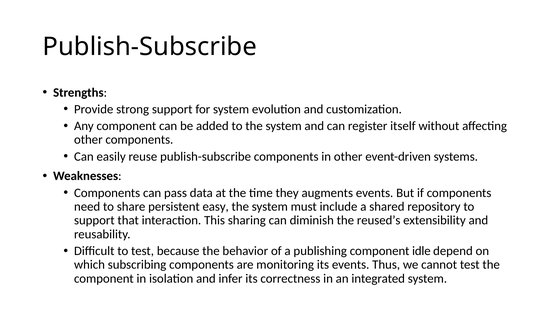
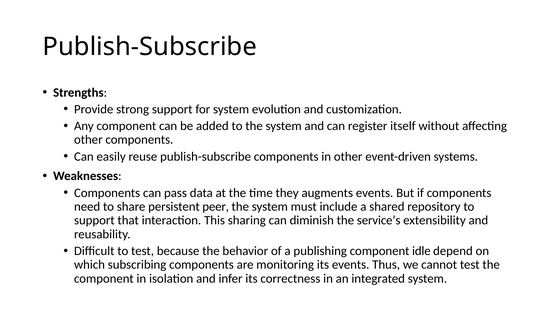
easy: easy -> peer
reused’s: reused’s -> service’s
